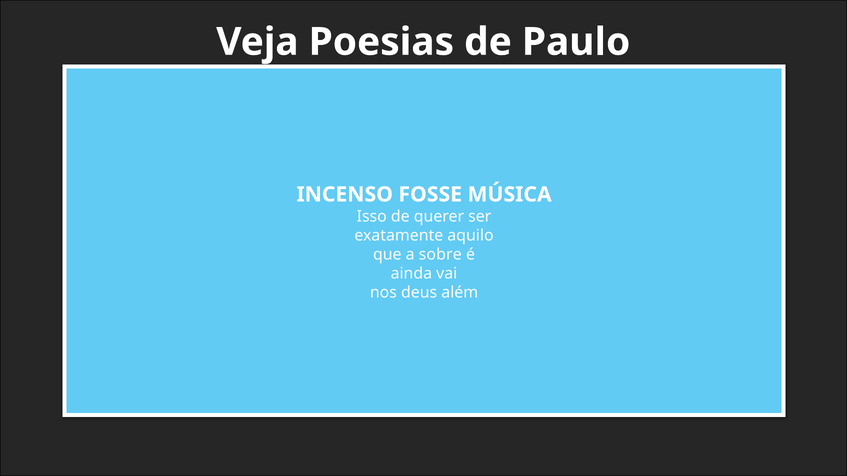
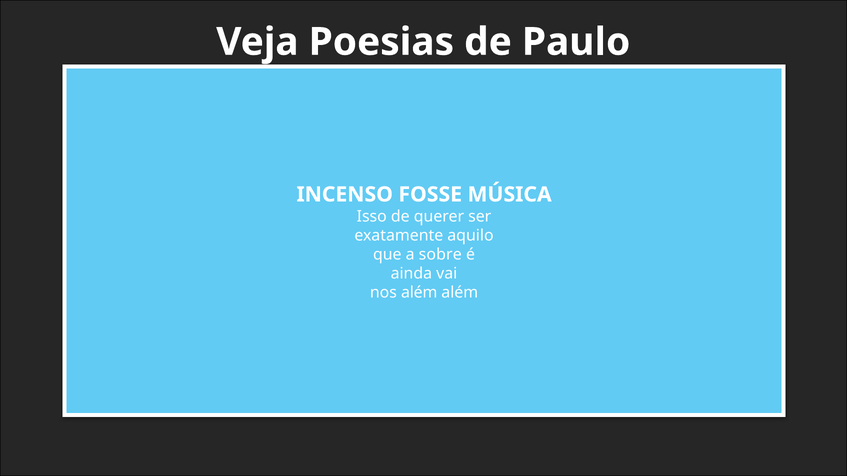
nos deus: deus -> além
